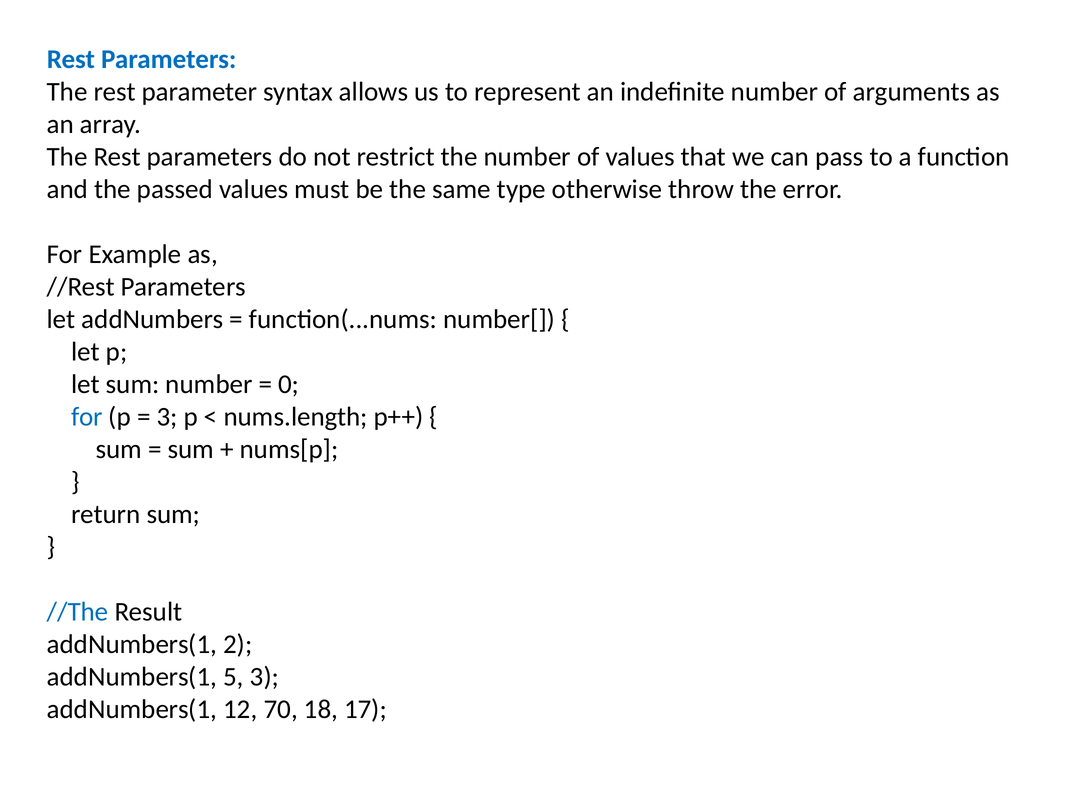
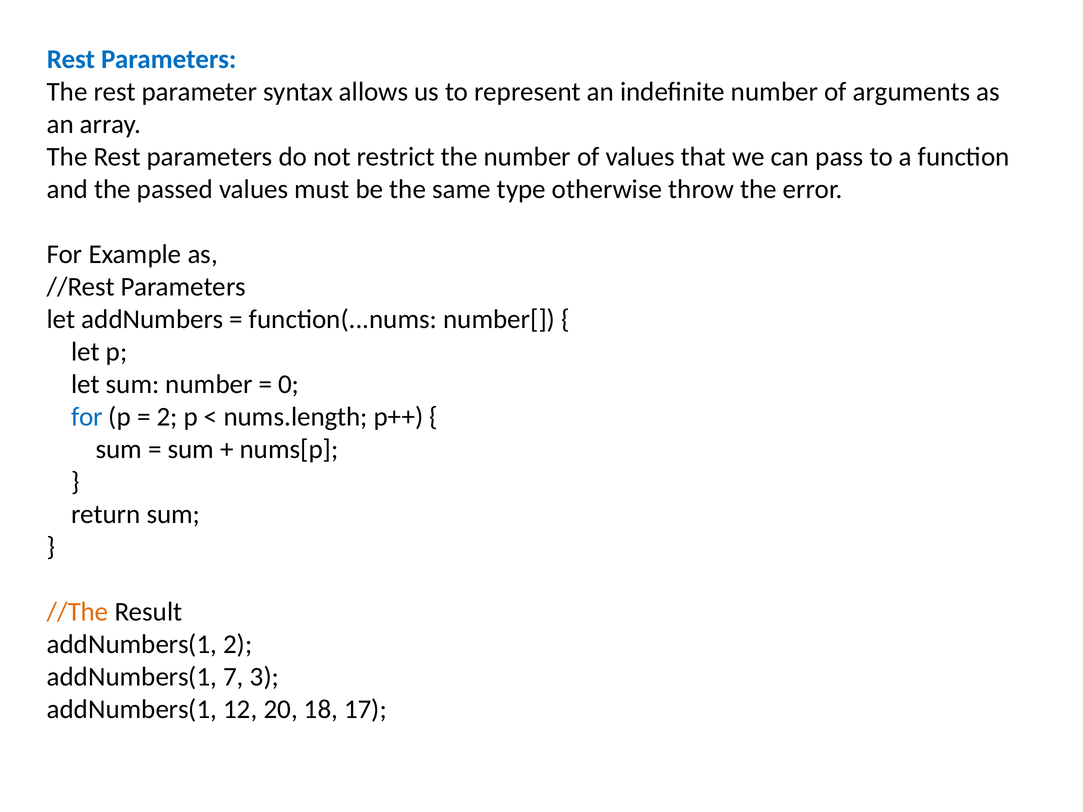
3 at (167, 417): 3 -> 2
//The colour: blue -> orange
5: 5 -> 7
70: 70 -> 20
